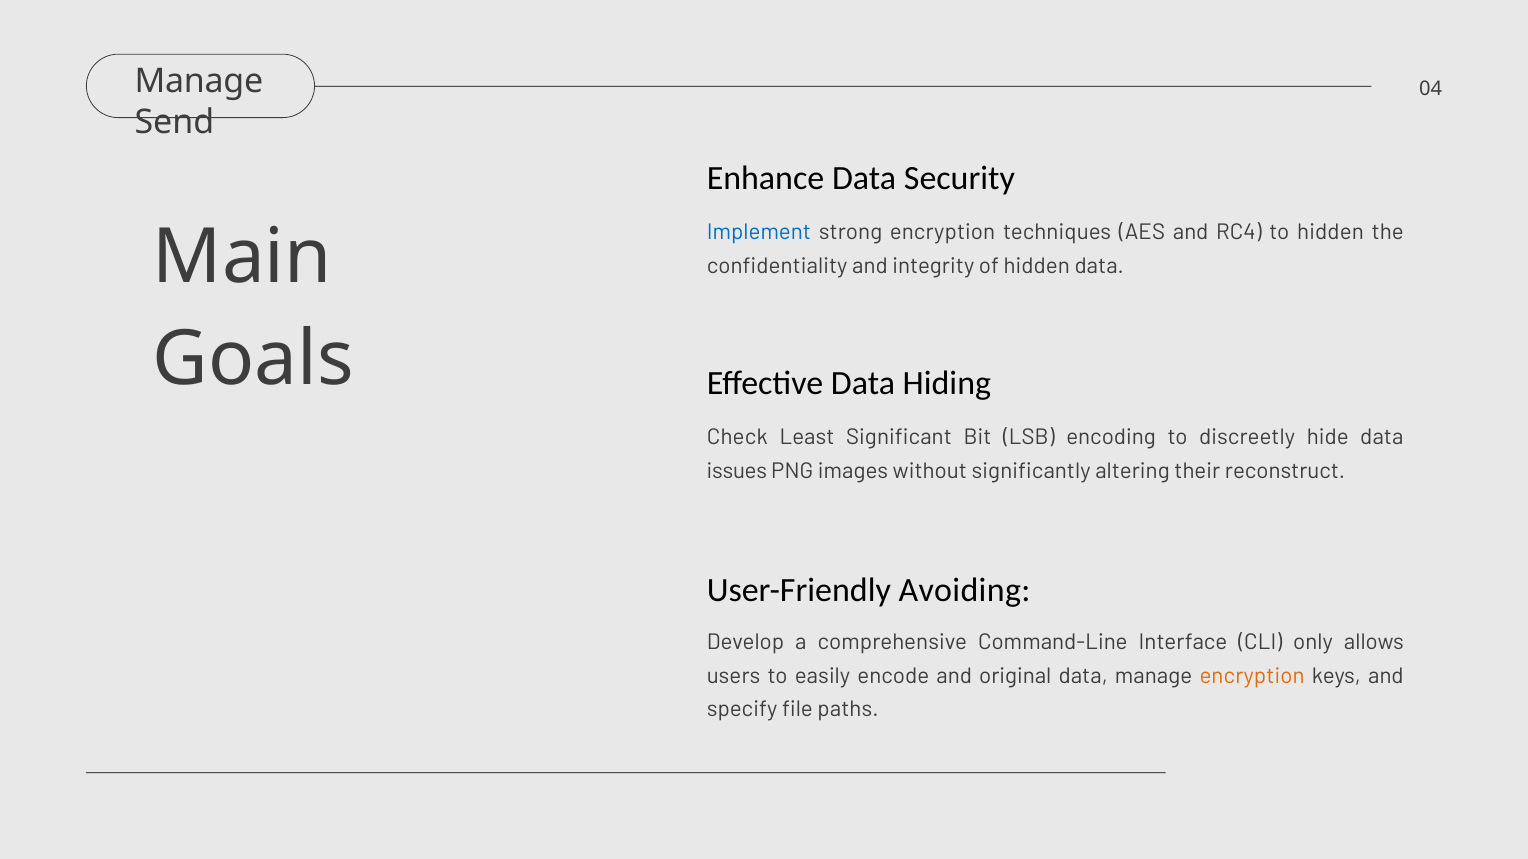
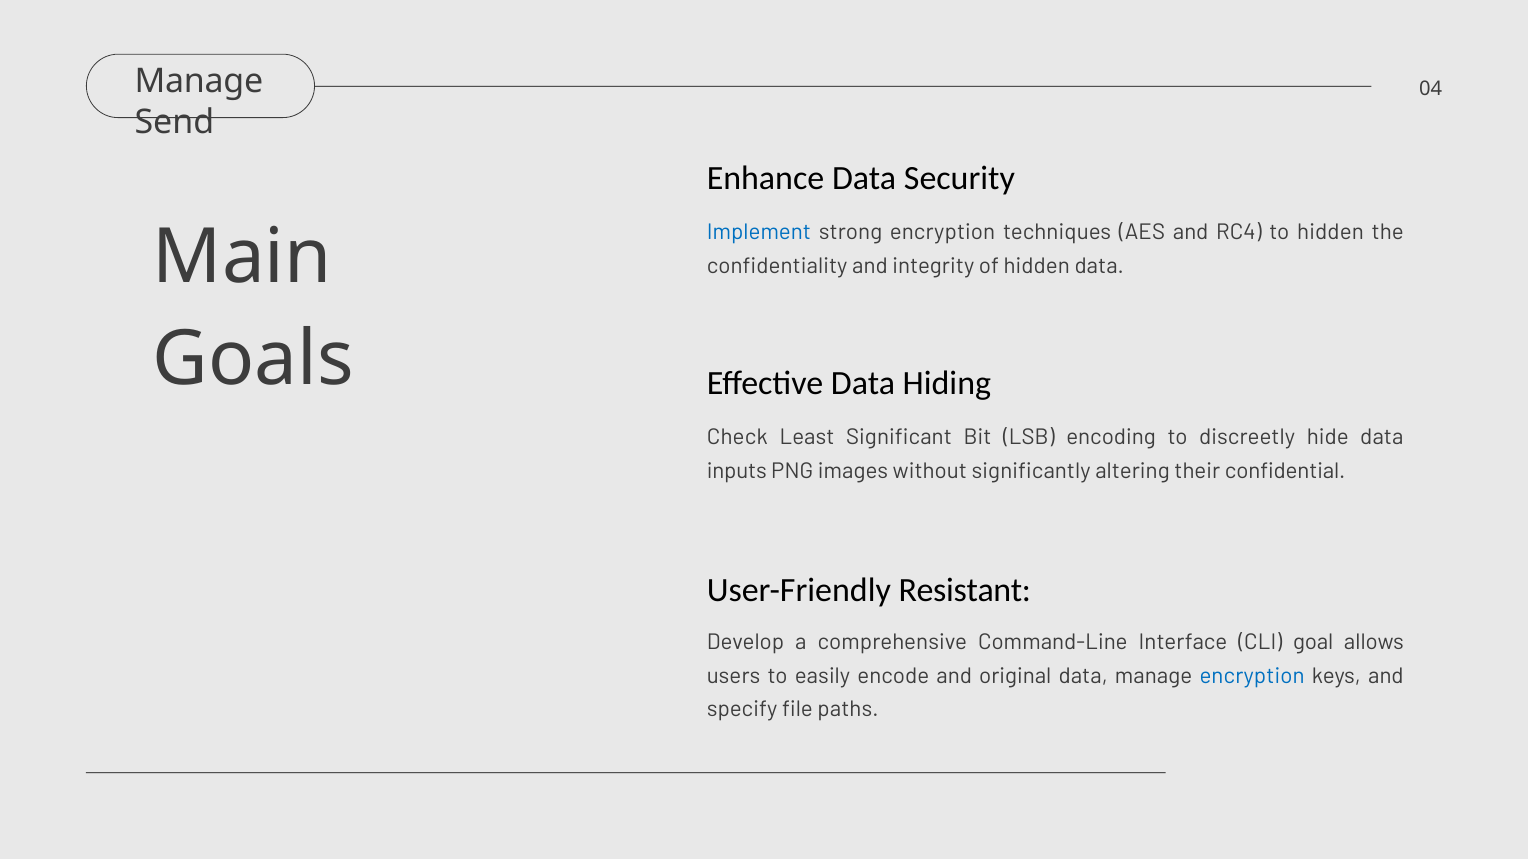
issues: issues -> inputs
reconstruct: reconstruct -> confidential
Avoiding: Avoiding -> Resistant
only: only -> goal
encryption at (1252, 676) colour: orange -> blue
